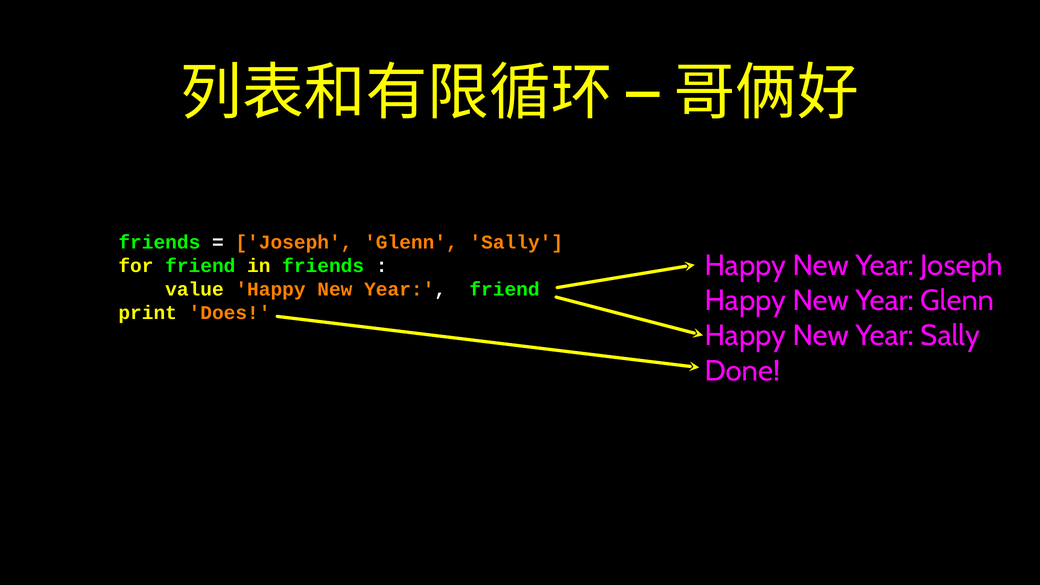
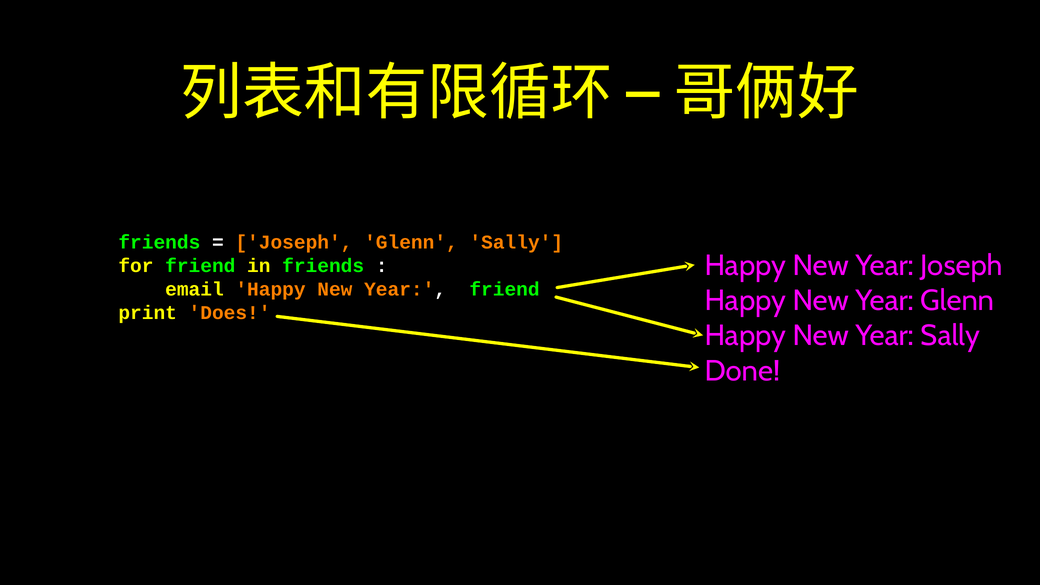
value: value -> email
